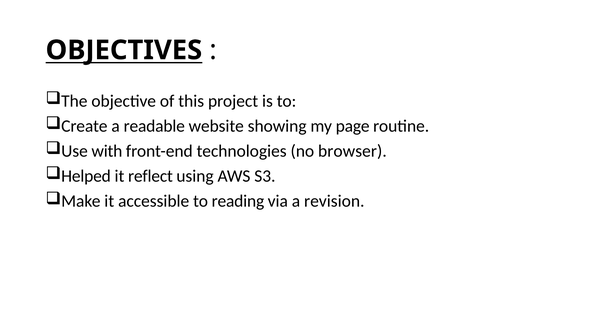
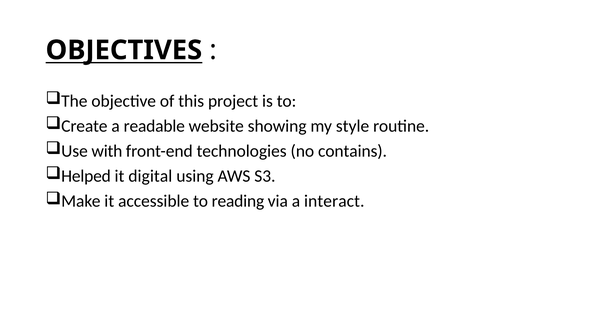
page: page -> style
browser: browser -> contains
reflect: reflect -> digital
revision: revision -> interact
